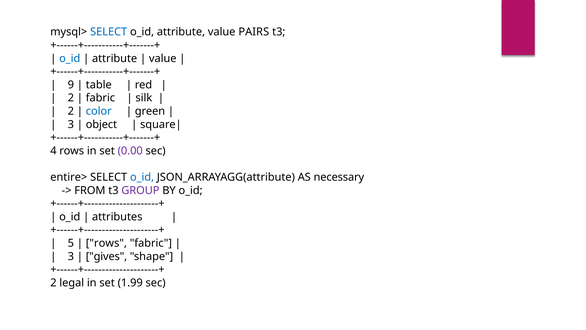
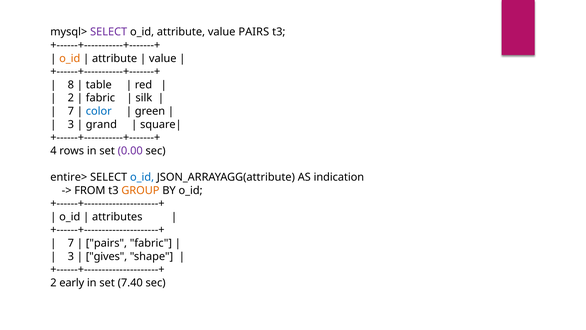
SELECT at (109, 32) colour: blue -> purple
o_id at (70, 58) colour: blue -> orange
9: 9 -> 8
2 at (71, 111): 2 -> 7
object: object -> grand
necessary: necessary -> indication
GROUP colour: purple -> orange
5 at (71, 243): 5 -> 7
rows at (106, 243): rows -> pairs
legal: legal -> early
1.99: 1.99 -> 7.40
